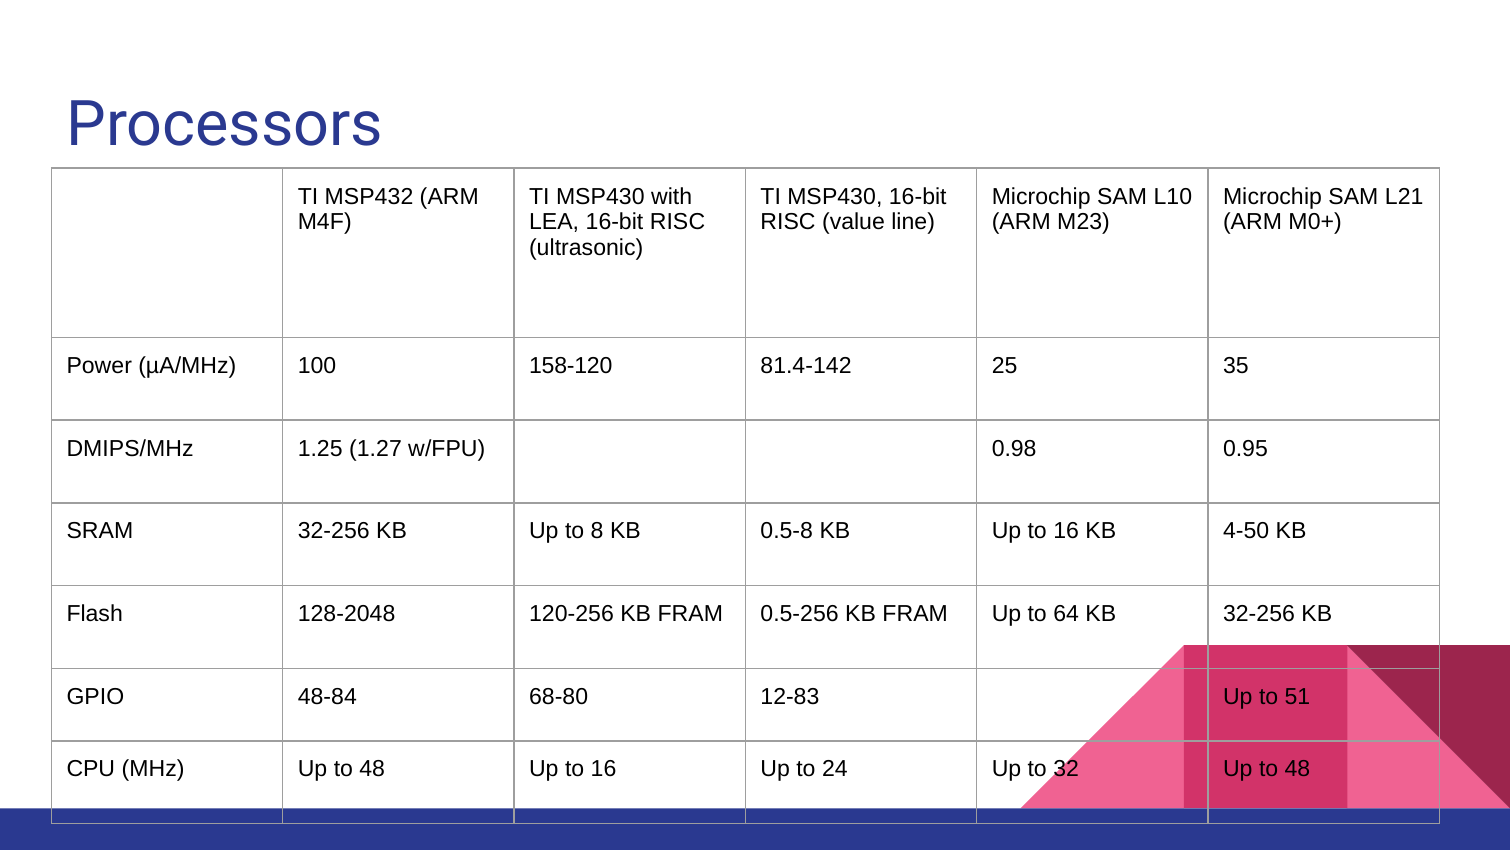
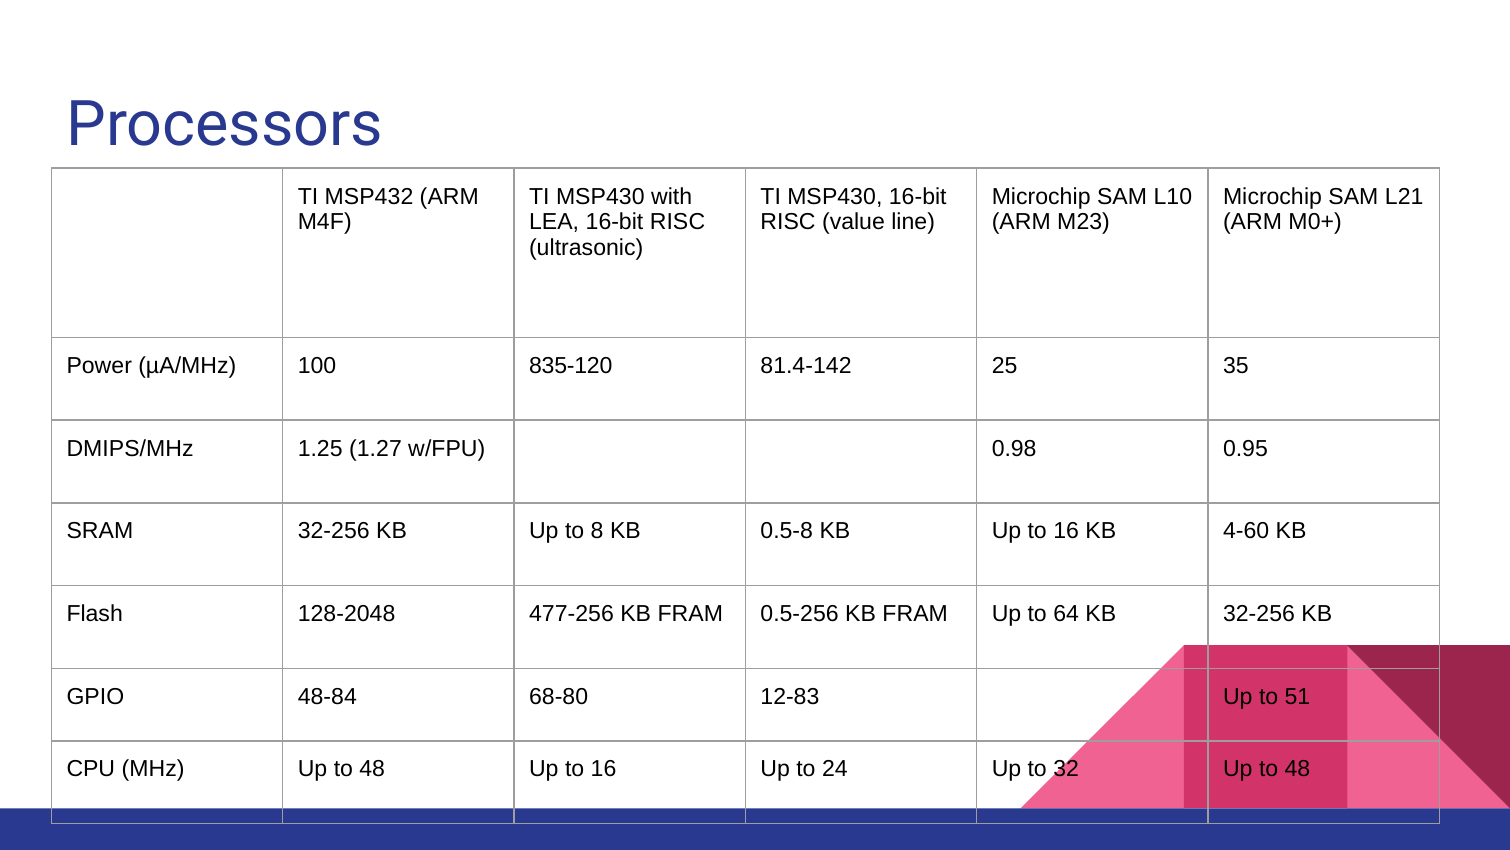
158-120: 158-120 -> 835-120
4-50: 4-50 -> 4-60
120-256: 120-256 -> 477-256
